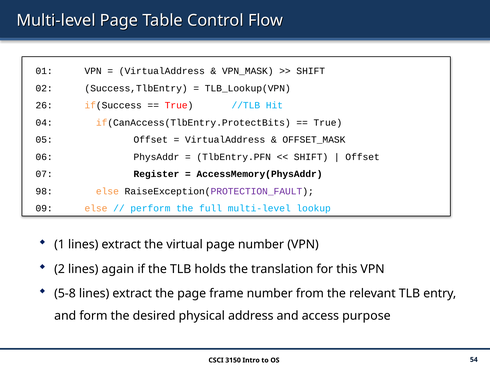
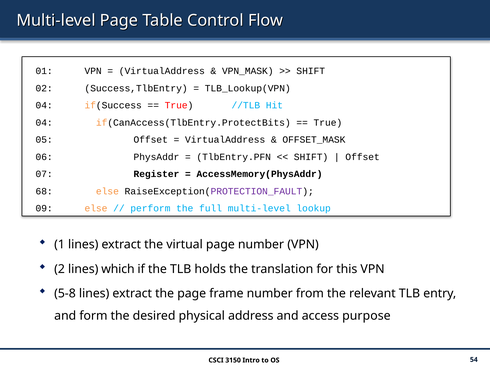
26 at (44, 105): 26 -> 04
98: 98 -> 68
again: again -> which
